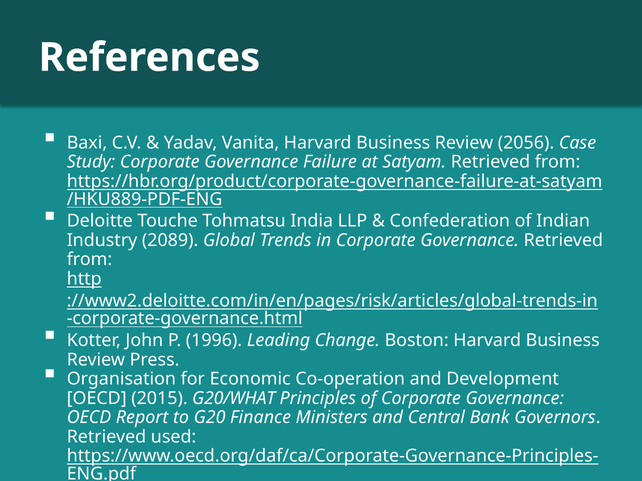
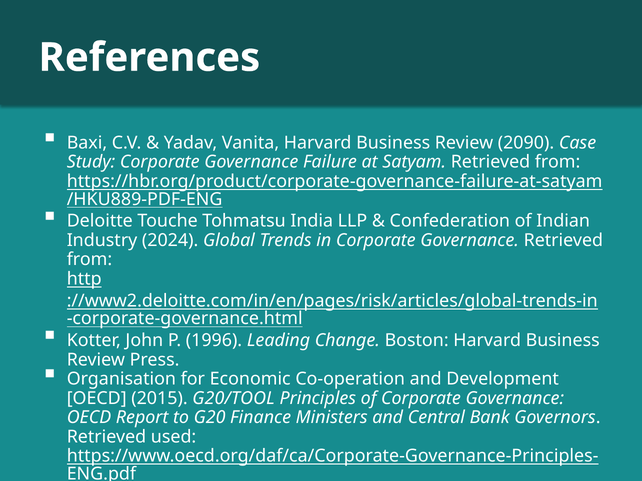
2056: 2056 -> 2090
2089: 2089 -> 2024
G20/WHAT: G20/WHAT -> G20/TOOL
